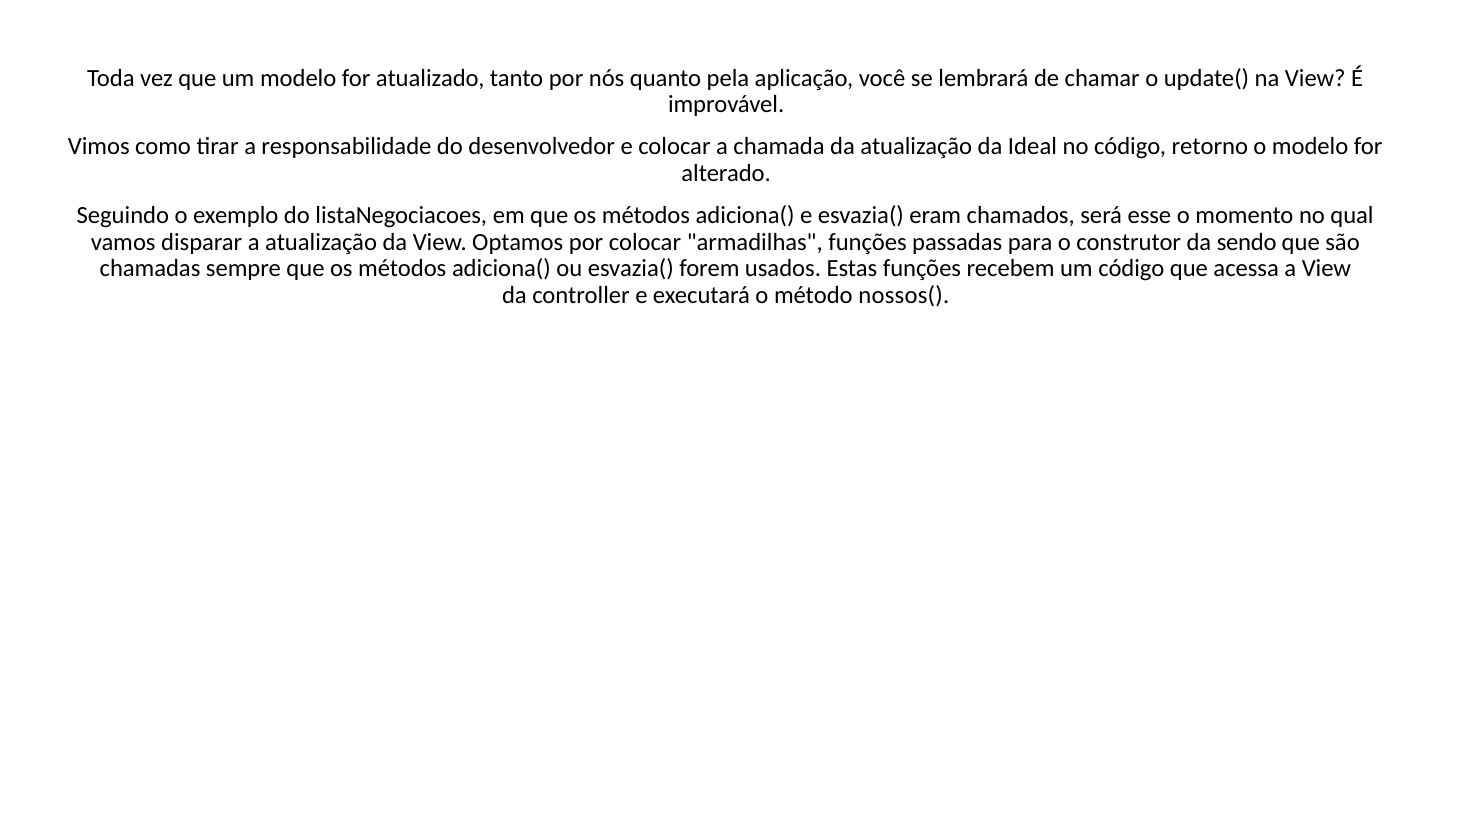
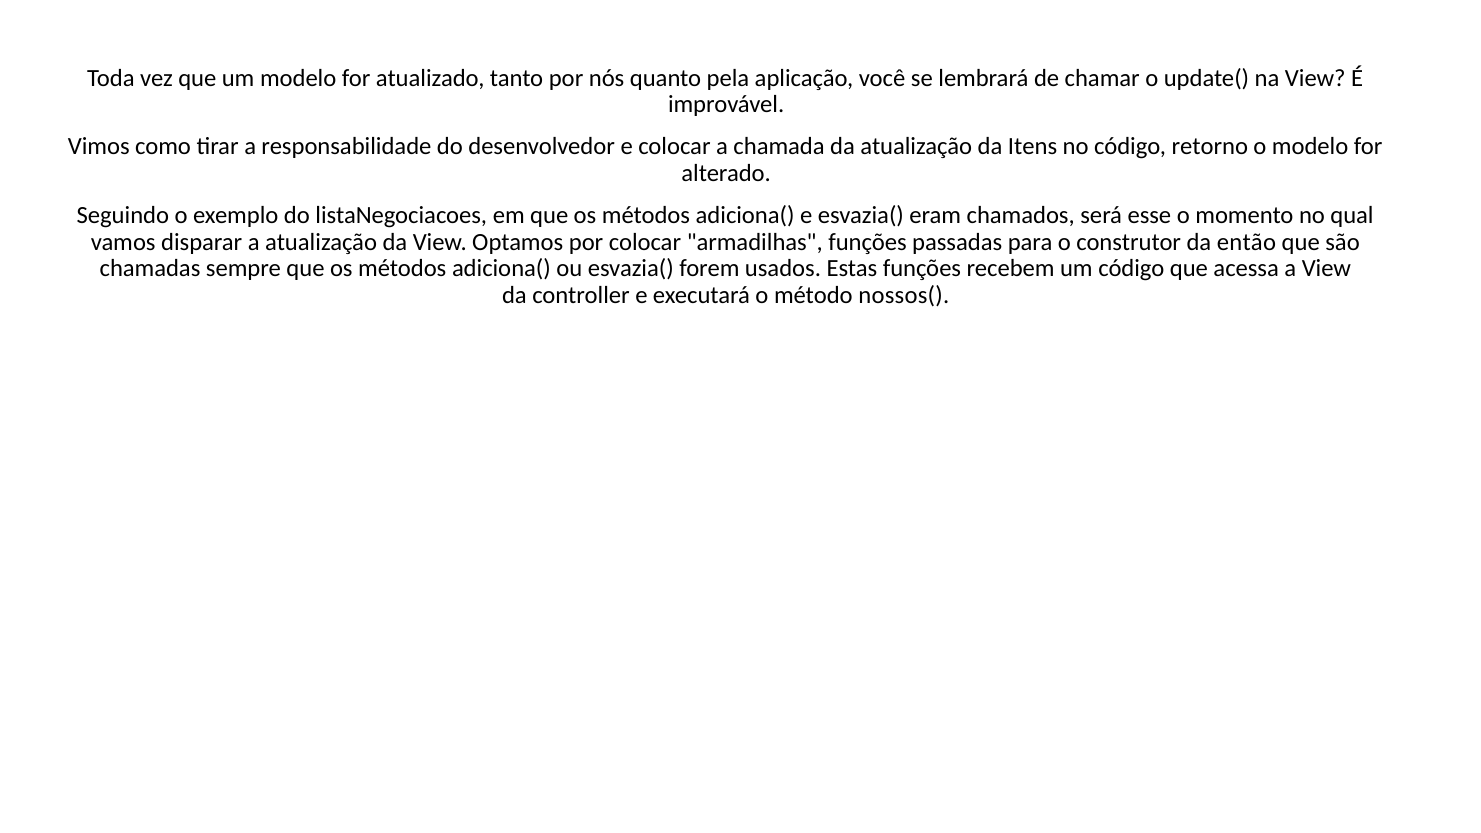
Ideal: Ideal -> Itens
sendo: sendo -> então
